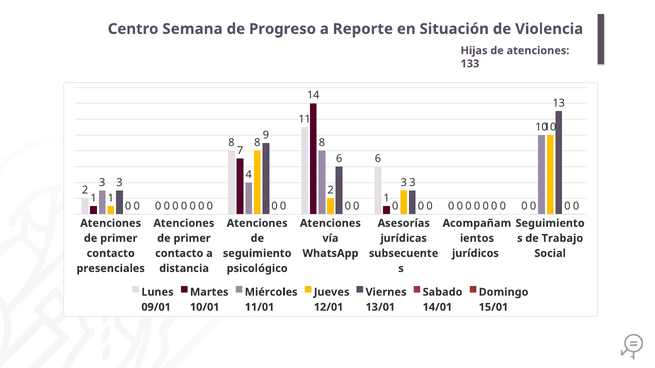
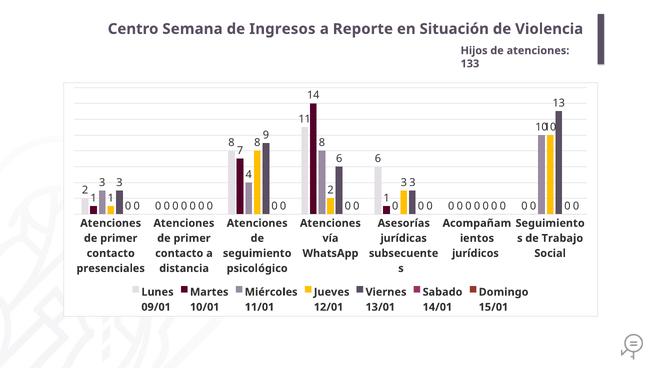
Progreso: Progreso -> Ingresos
Hijas: Hijas -> Hijos
